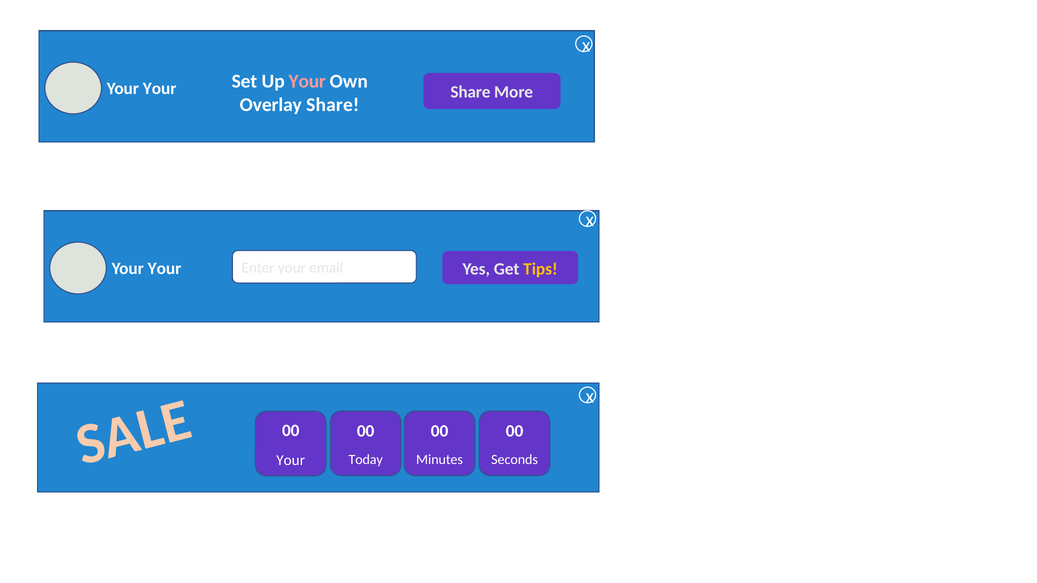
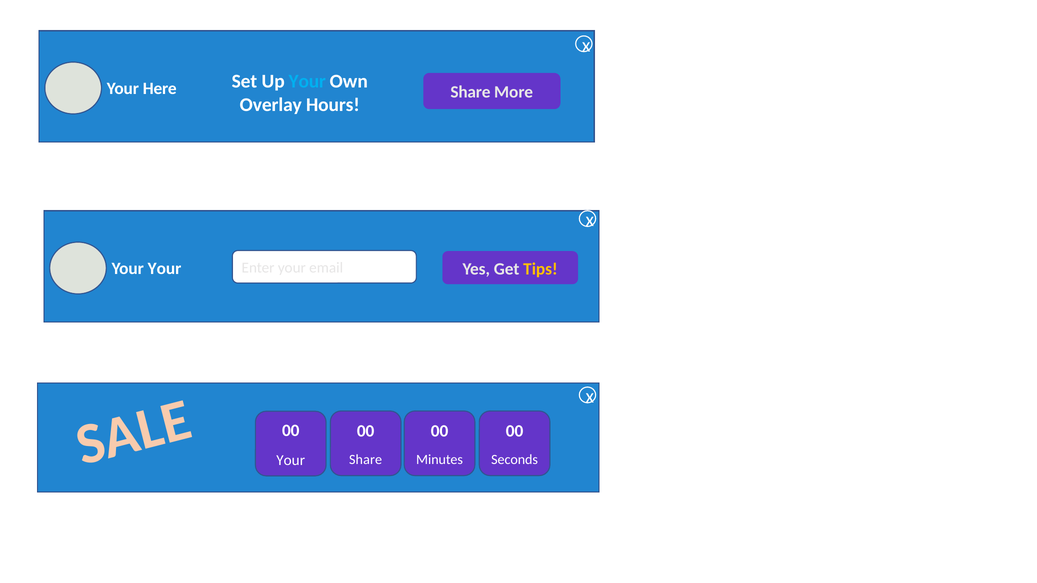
Your at (160, 88): Your -> Here
Your at (307, 82) colour: pink -> light blue
Overlay Share: Share -> Hours
Today at (366, 460): Today -> Share
